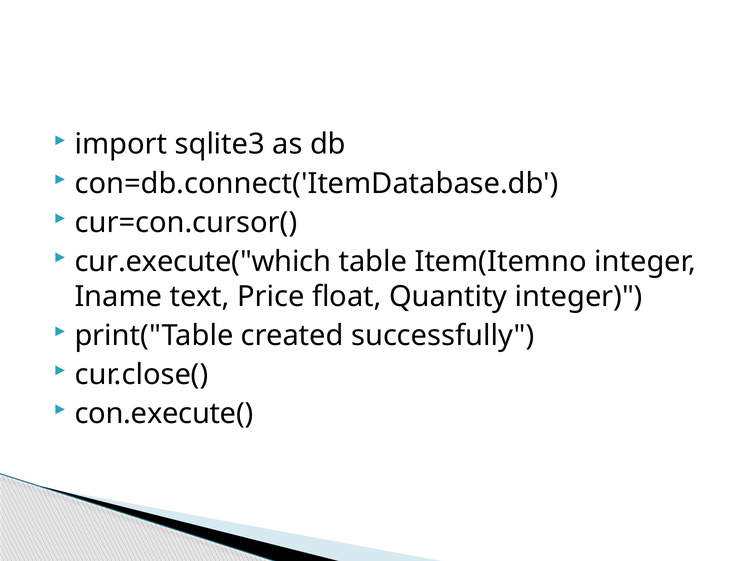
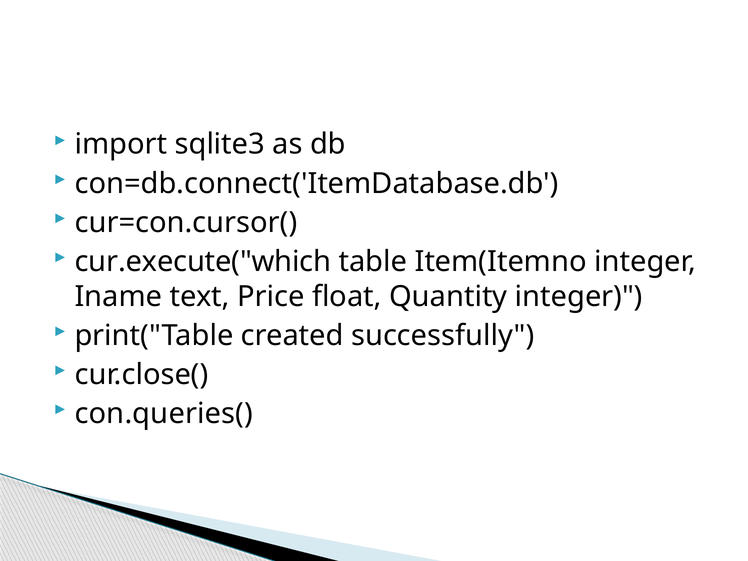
con.execute(: con.execute( -> con.queries(
